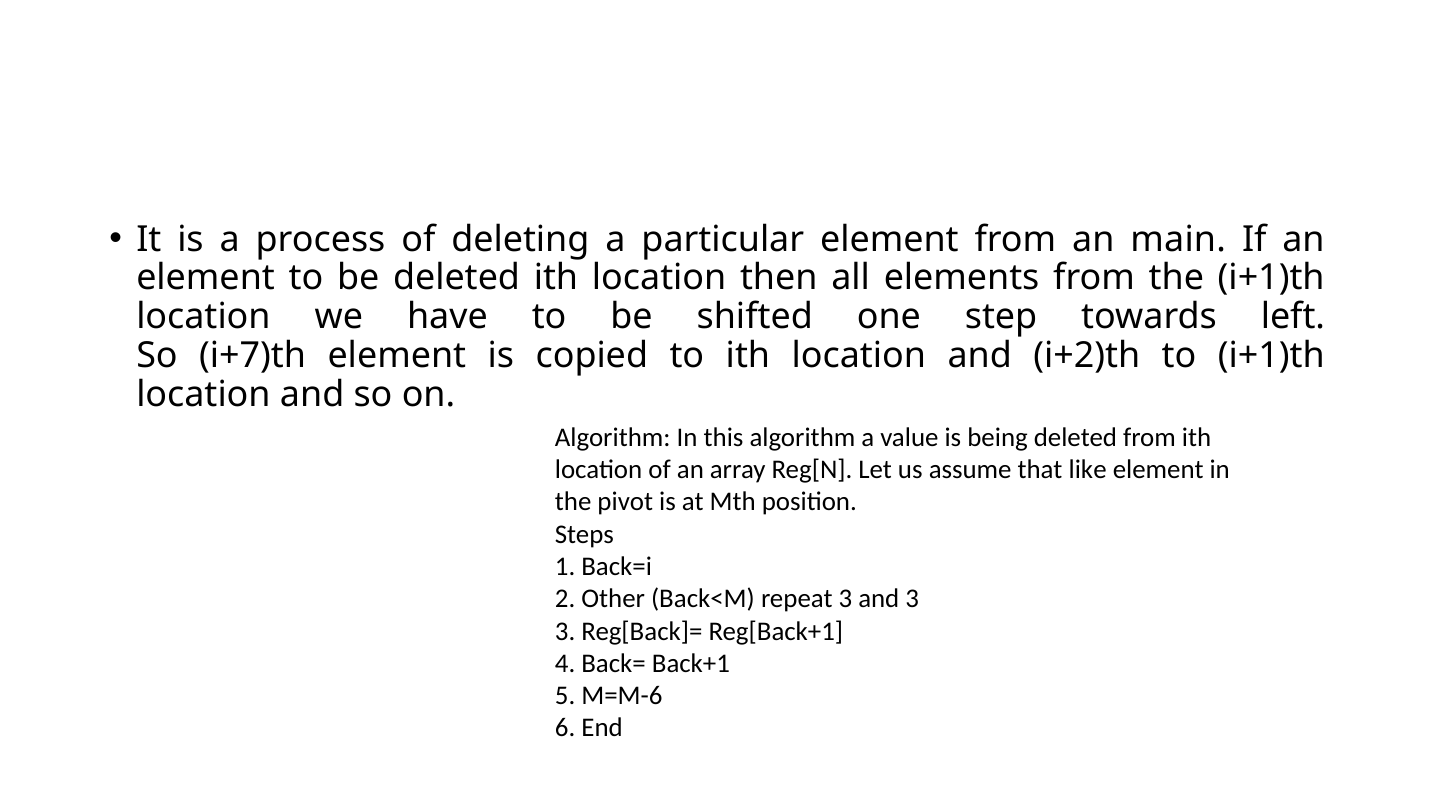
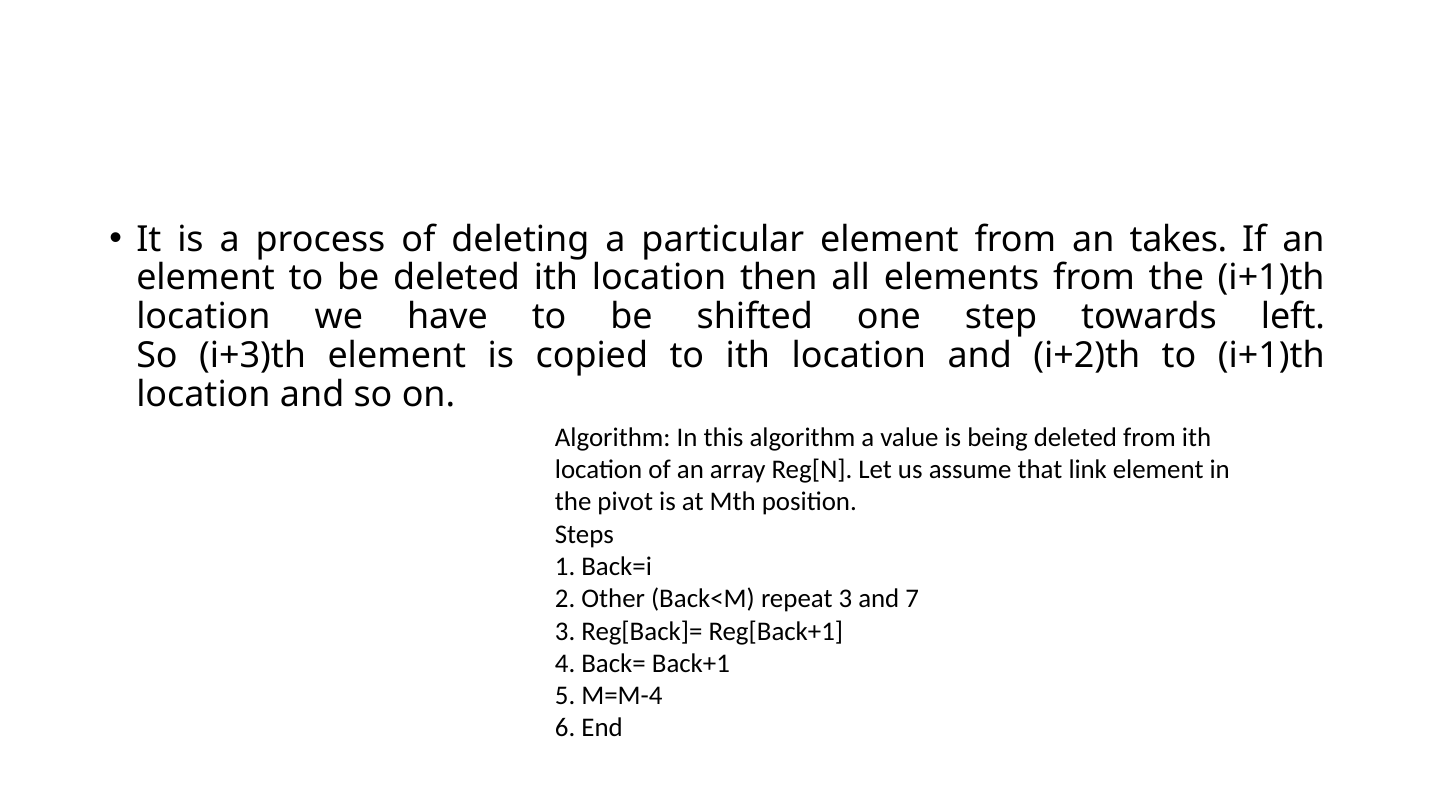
main: main -> takes
i+7)th: i+7)th -> i+3)th
like: like -> link
and 3: 3 -> 7
M=M-6: M=M-6 -> M=M-4
